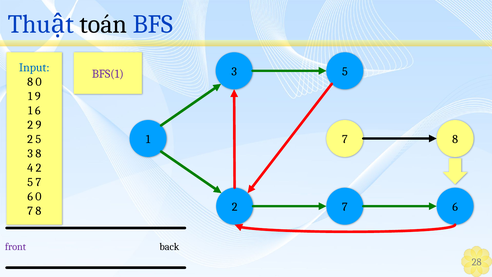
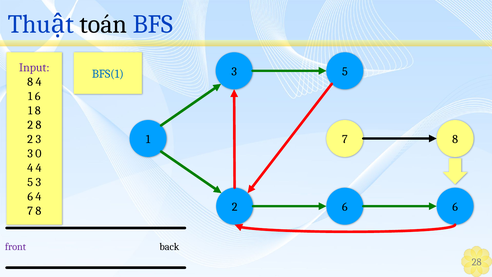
Input colour: blue -> purple
BFS(1 colour: purple -> blue
8 0: 0 -> 4
1 9: 9 -> 6
1 6: 6 -> 8
2 9: 9 -> 8
5 at (38, 139): 5 -> 3
3 8: 8 -> 0
4 2: 2 -> 4
5 7: 7 -> 3
6 0: 0 -> 4
2 7: 7 -> 6
